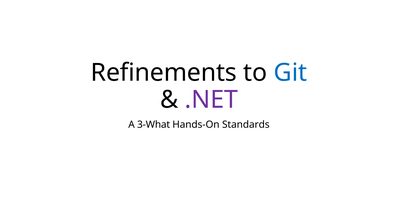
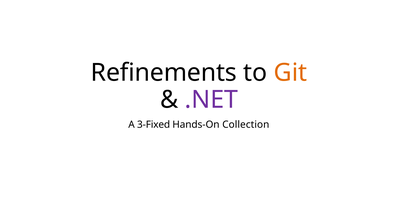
Git colour: blue -> orange
3-What: 3-What -> 3-Fixed
Standards: Standards -> Collection
